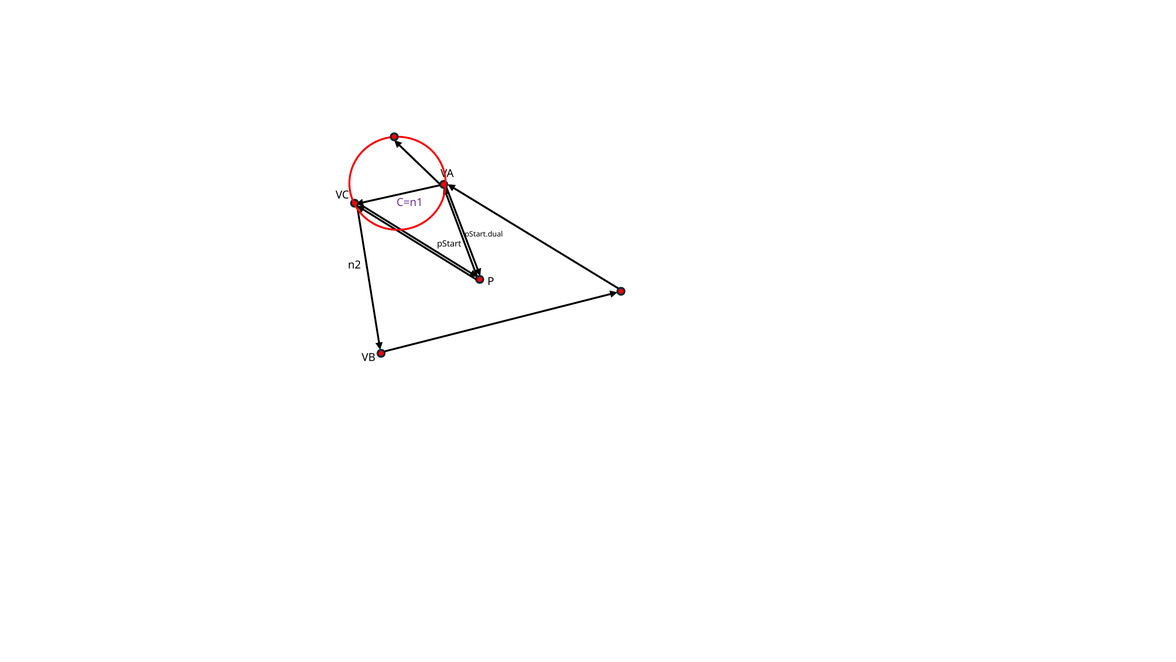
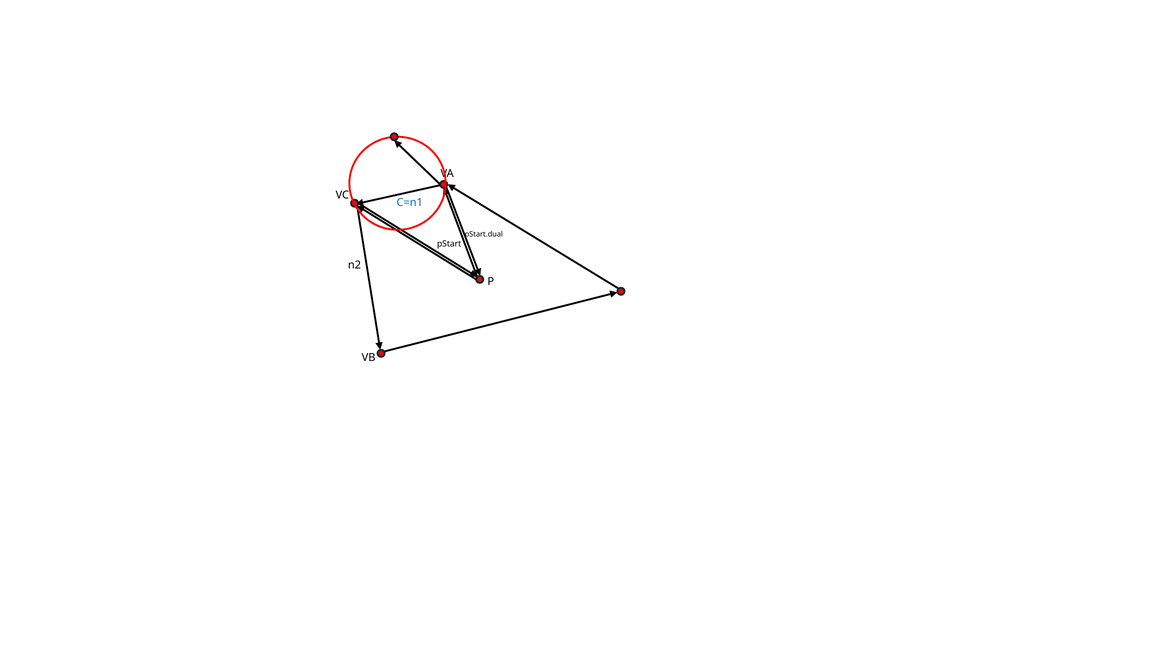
C=n1 colour: purple -> blue
